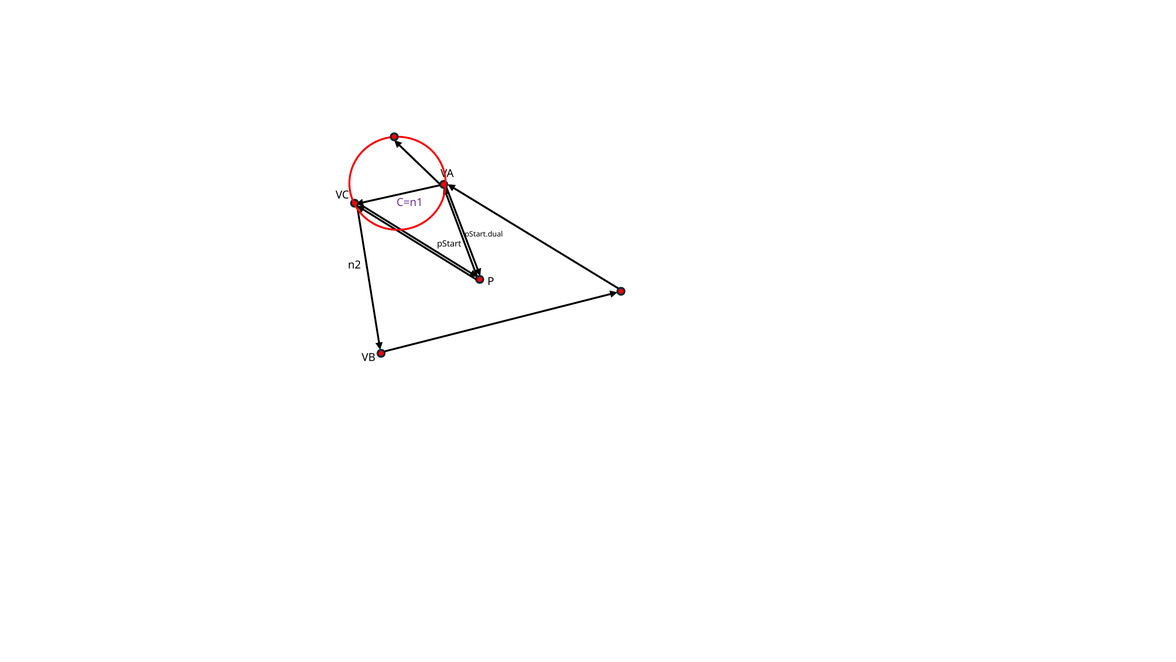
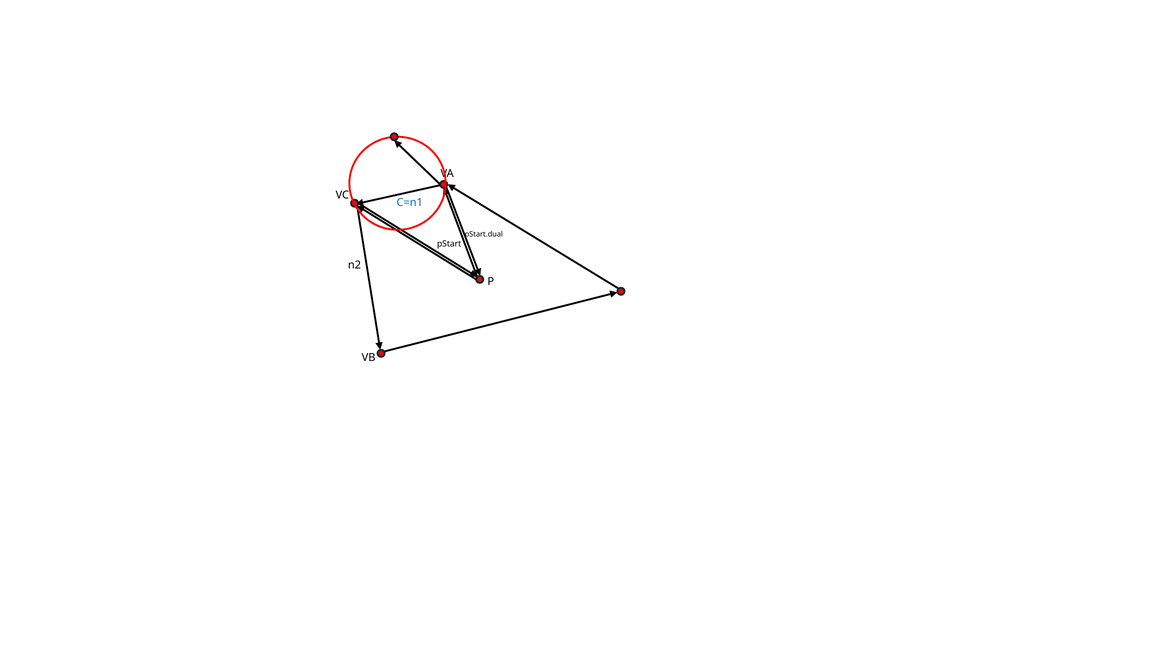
C=n1 colour: purple -> blue
